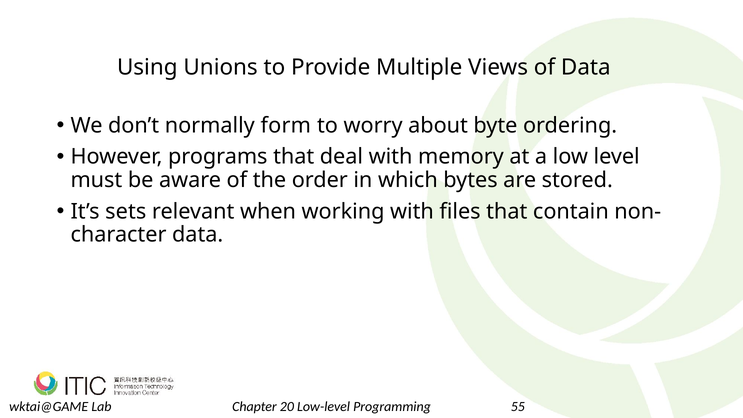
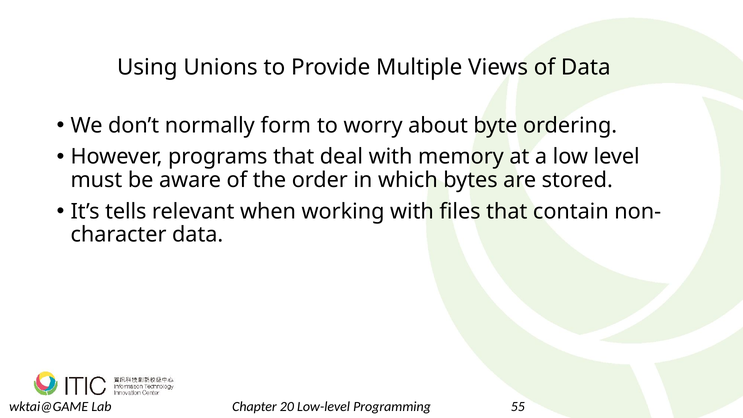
sets: sets -> tells
